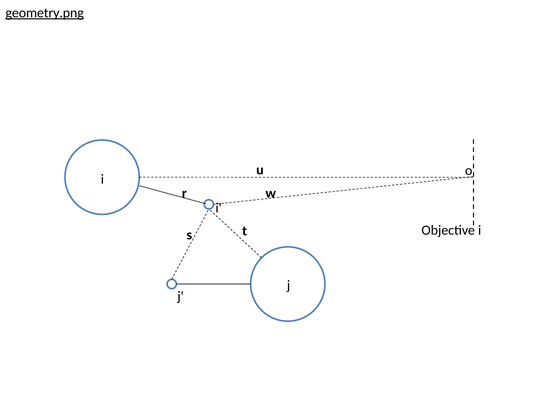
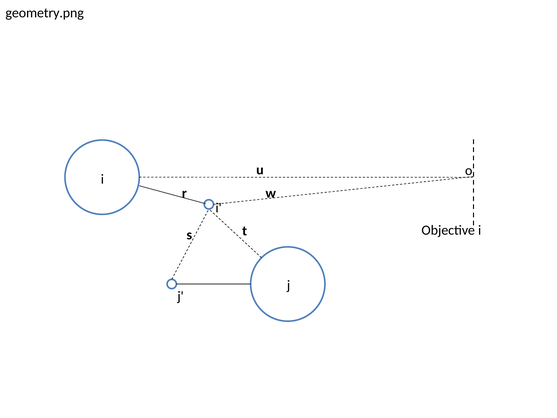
geometry.png underline: present -> none
